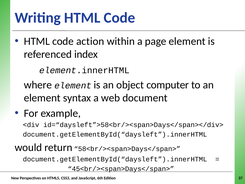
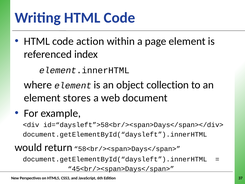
computer: computer -> collection
syntax: syntax -> stores
